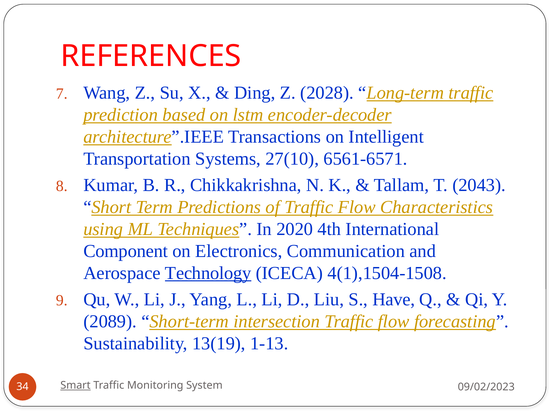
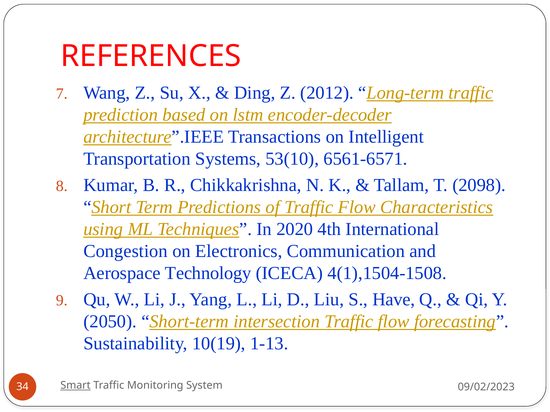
2028: 2028 -> 2012
27(10: 27(10 -> 53(10
2043: 2043 -> 2098
Component: Component -> Congestion
Technology underline: present -> none
2089: 2089 -> 2050
13(19: 13(19 -> 10(19
